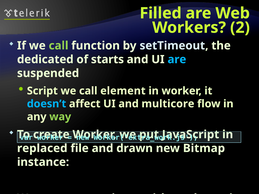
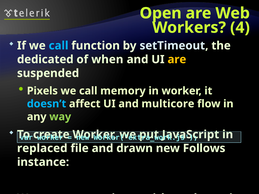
Filled: Filled -> Open
2: 2 -> 4
call at (59, 46) colour: light green -> light blue
starts: starts -> when
are at (177, 59) colour: light blue -> yellow
Script: Script -> Pixels
element: element -> memory
Bitmap: Bitmap -> Follows
